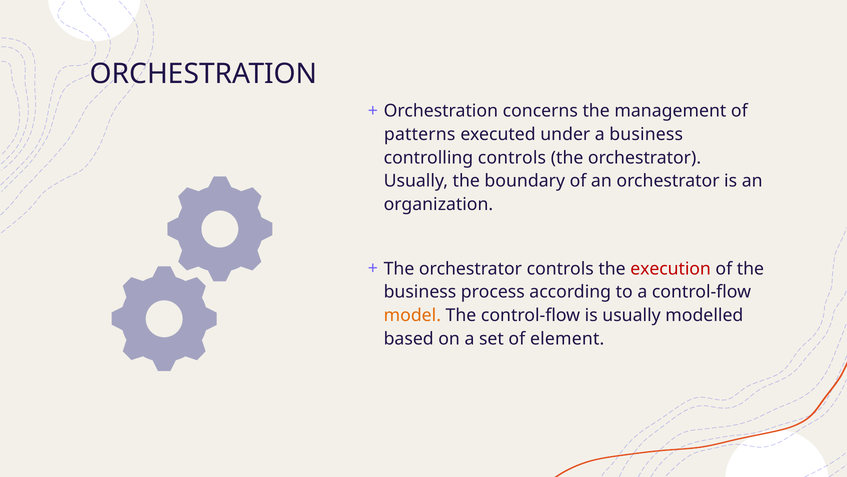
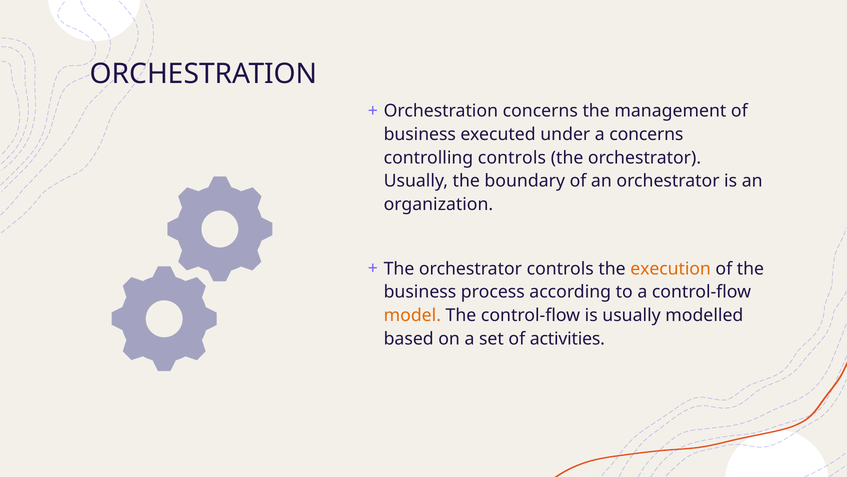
patterns at (420, 134): patterns -> business
a business: business -> concerns
execution colour: red -> orange
element: element -> activities
